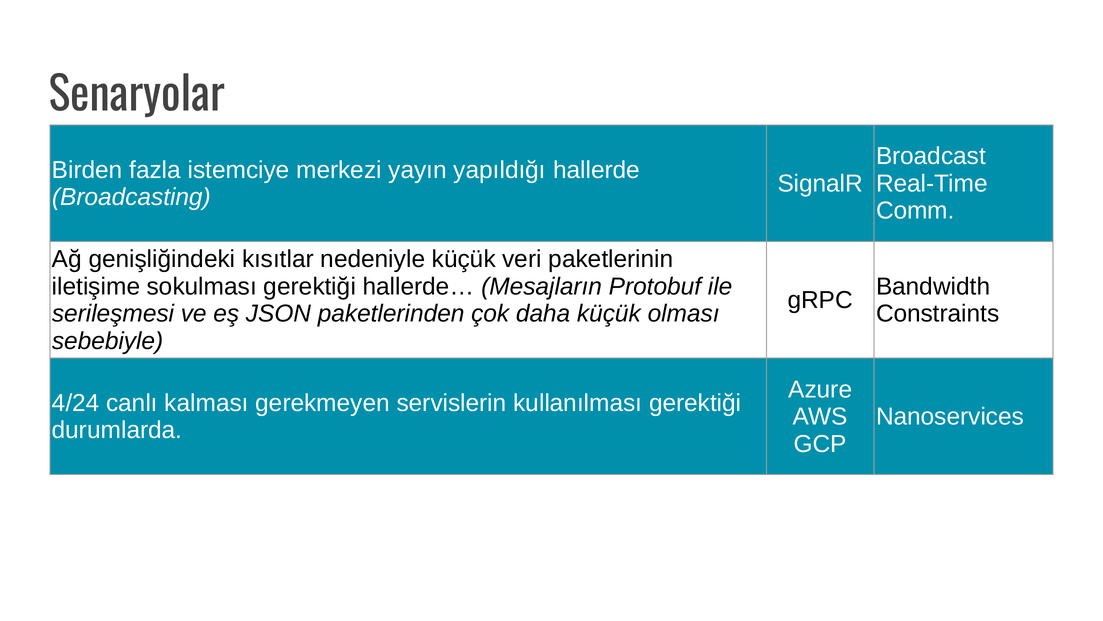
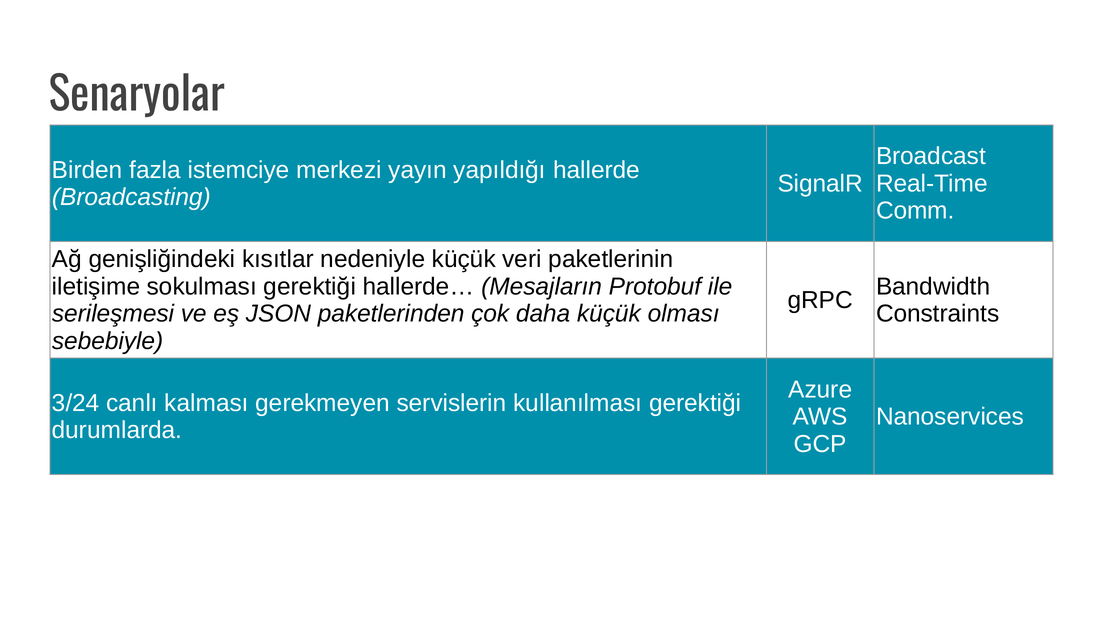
4/24: 4/24 -> 3/24
